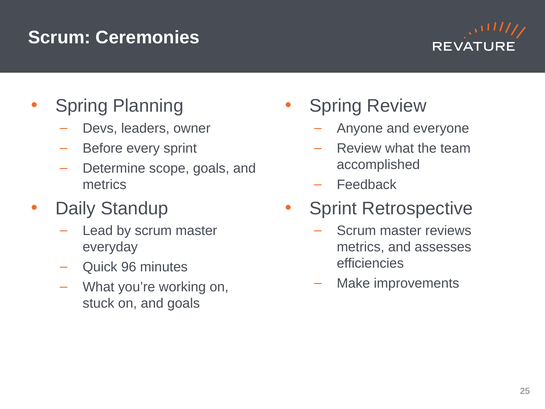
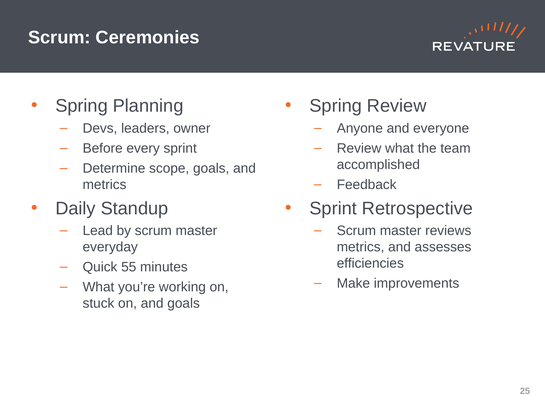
96: 96 -> 55
